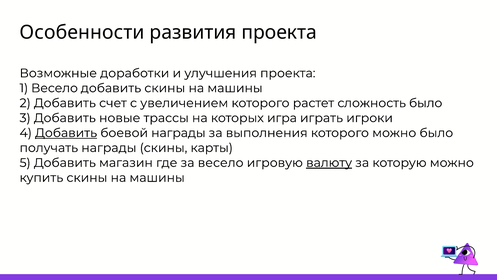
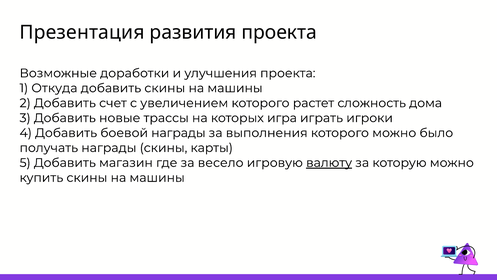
Особенности: Особенности -> Презентация
1 Весело: Весело -> Откуда
сложность было: было -> дома
Добавить at (66, 133) underline: present -> none
